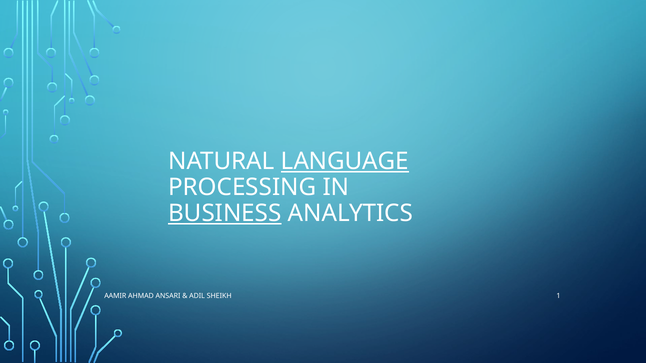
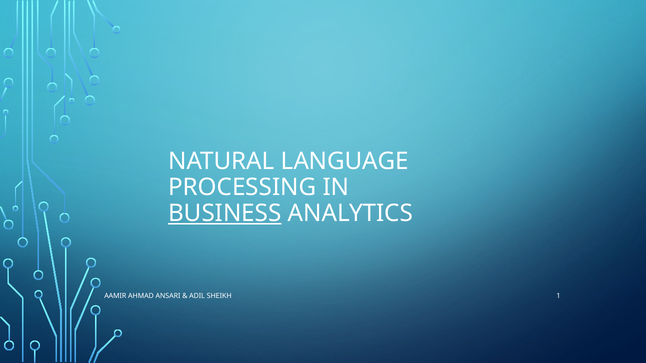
LANGUAGE underline: present -> none
